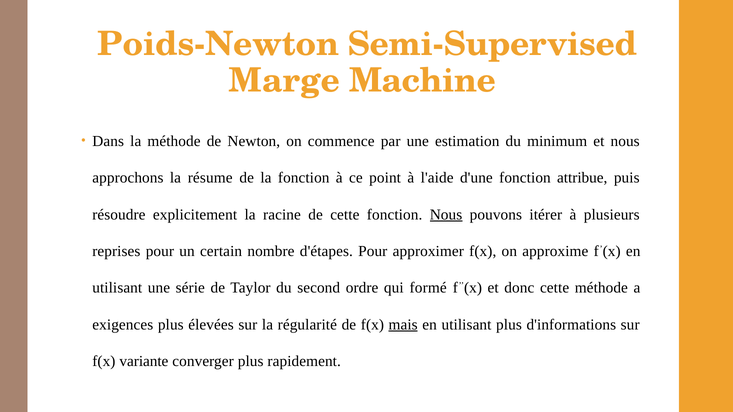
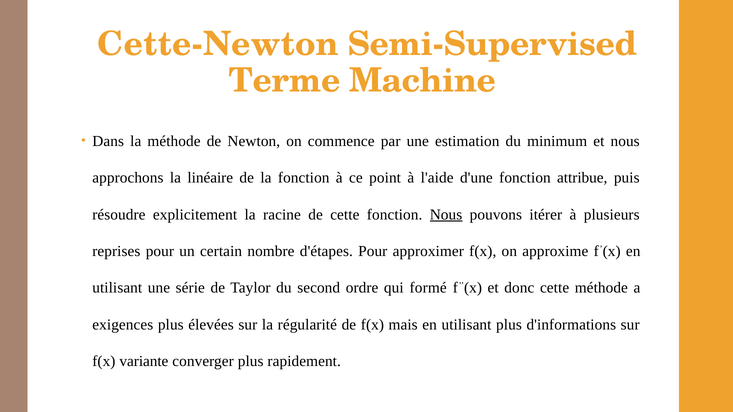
Poids-Newton: Poids-Newton -> Cette-Newton
Marge: Marge -> Terme
résume: résume -> linéaire
mais underline: present -> none
